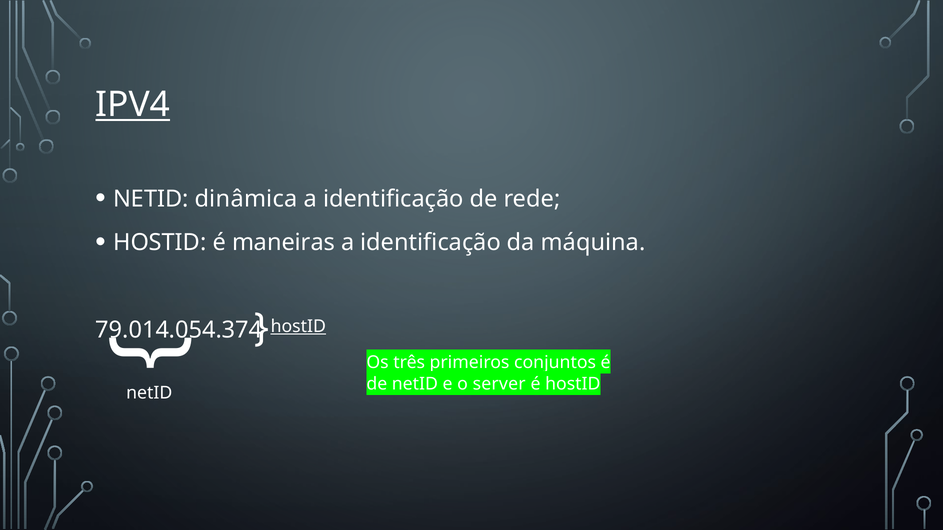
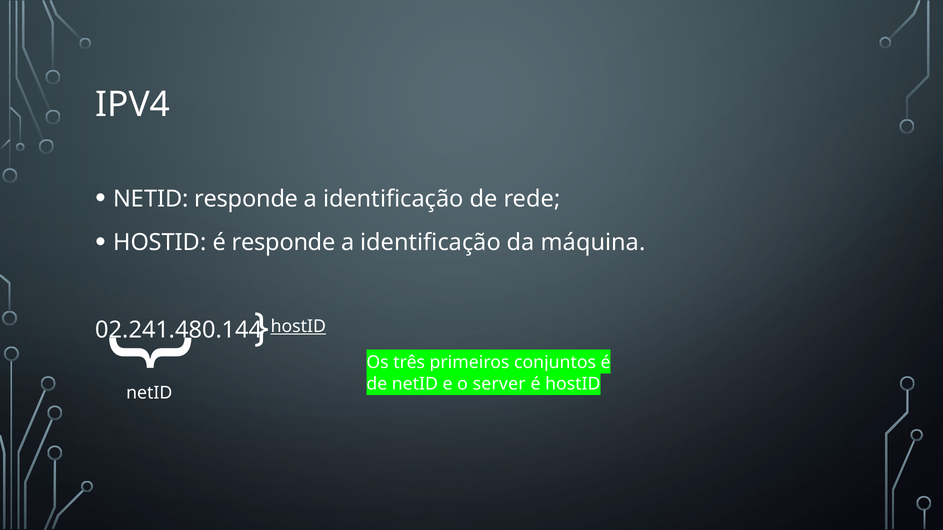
IPV4 underline: present -> none
NETID dinâmica: dinâmica -> responde
é maneiras: maneiras -> responde
79.014.054.374: 79.014.054.374 -> 02.241.480.144
